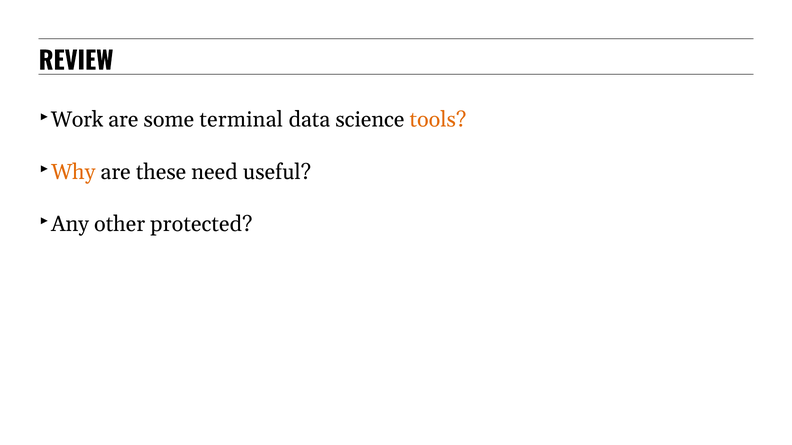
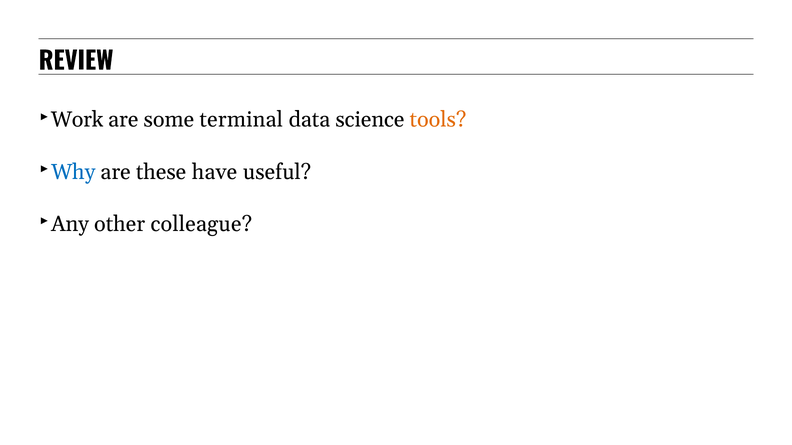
Why colour: orange -> blue
need: need -> have
protected: protected -> colleague
